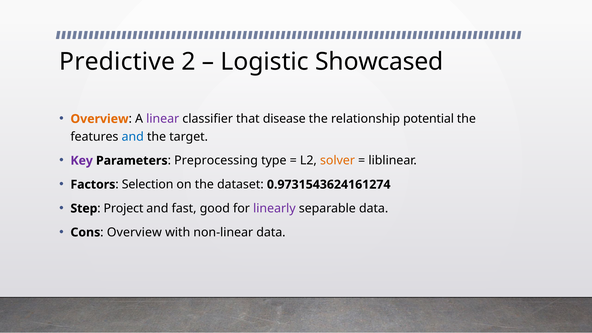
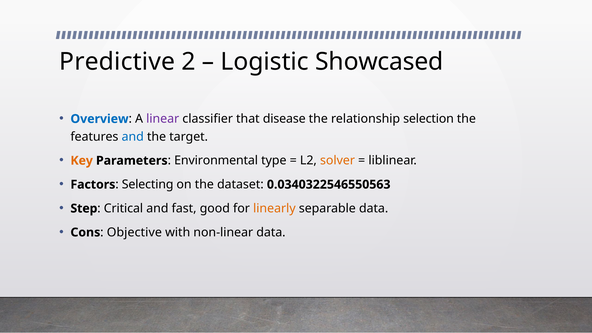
Overview at (100, 119) colour: orange -> blue
potential: potential -> selection
Key colour: purple -> orange
Preprocessing: Preprocessing -> Environmental
Selection: Selection -> Selecting
0.9731543624161274: 0.9731543624161274 -> 0.0340322546550563
Project: Project -> Critical
linearly colour: purple -> orange
Overview at (134, 232): Overview -> Objective
